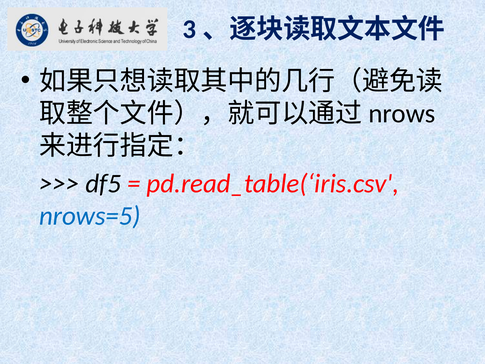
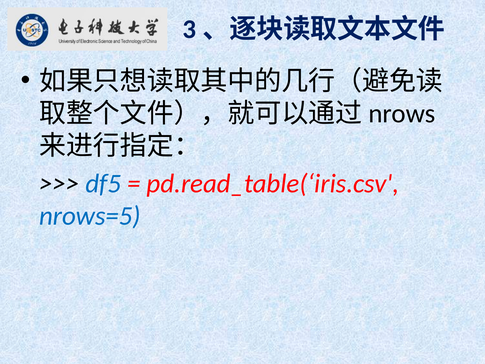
df5 colour: black -> blue
